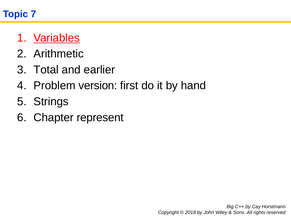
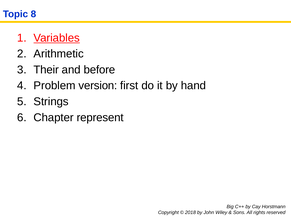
7: 7 -> 8
Total: Total -> Their
earlier: earlier -> before
